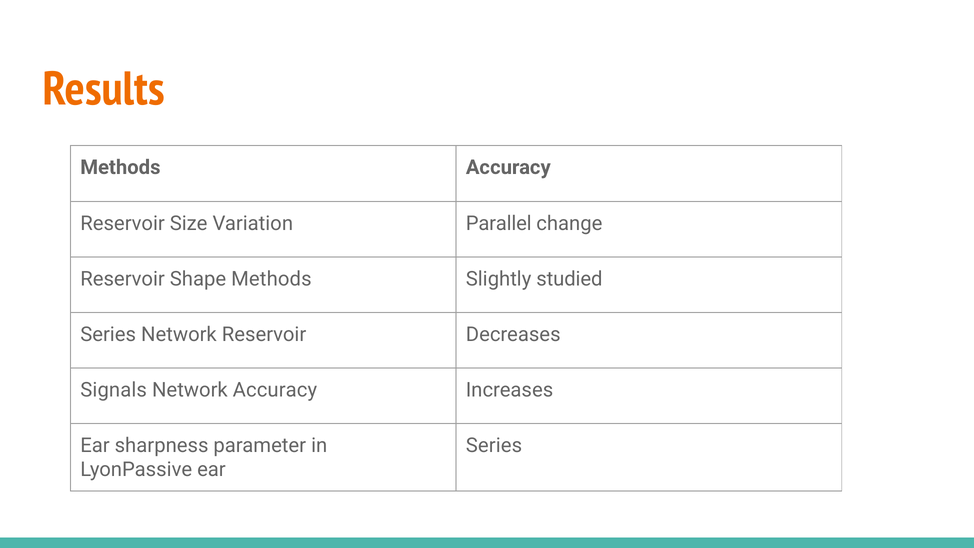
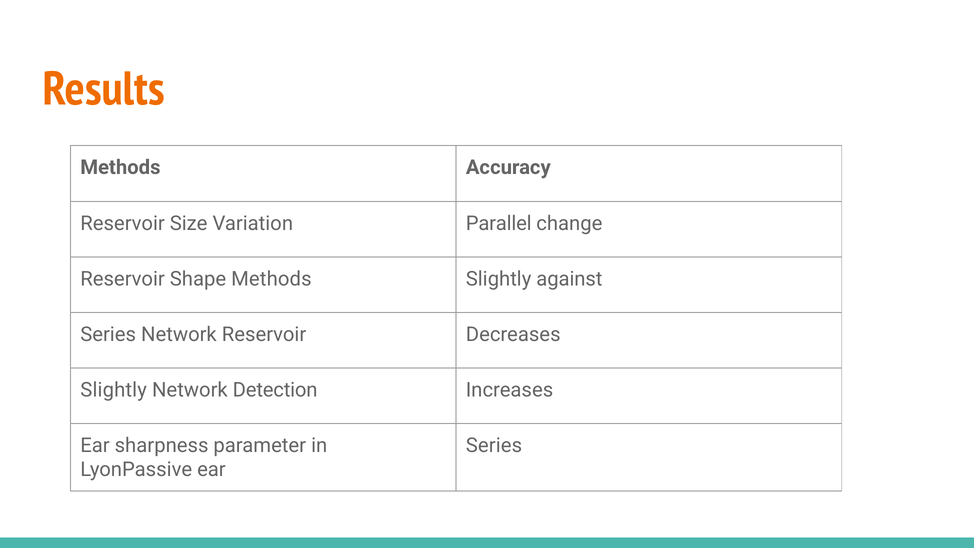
studied: studied -> against
Signals at (114, 390): Signals -> Slightly
Network Accuracy: Accuracy -> Detection
